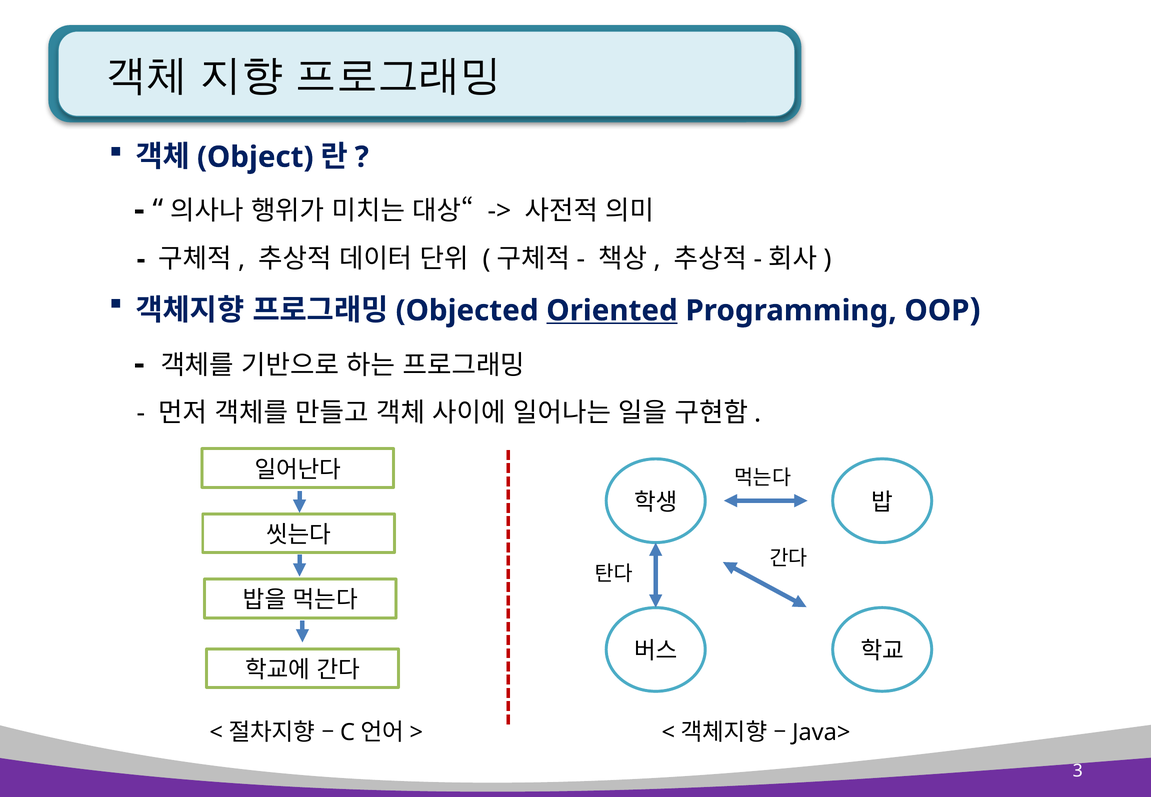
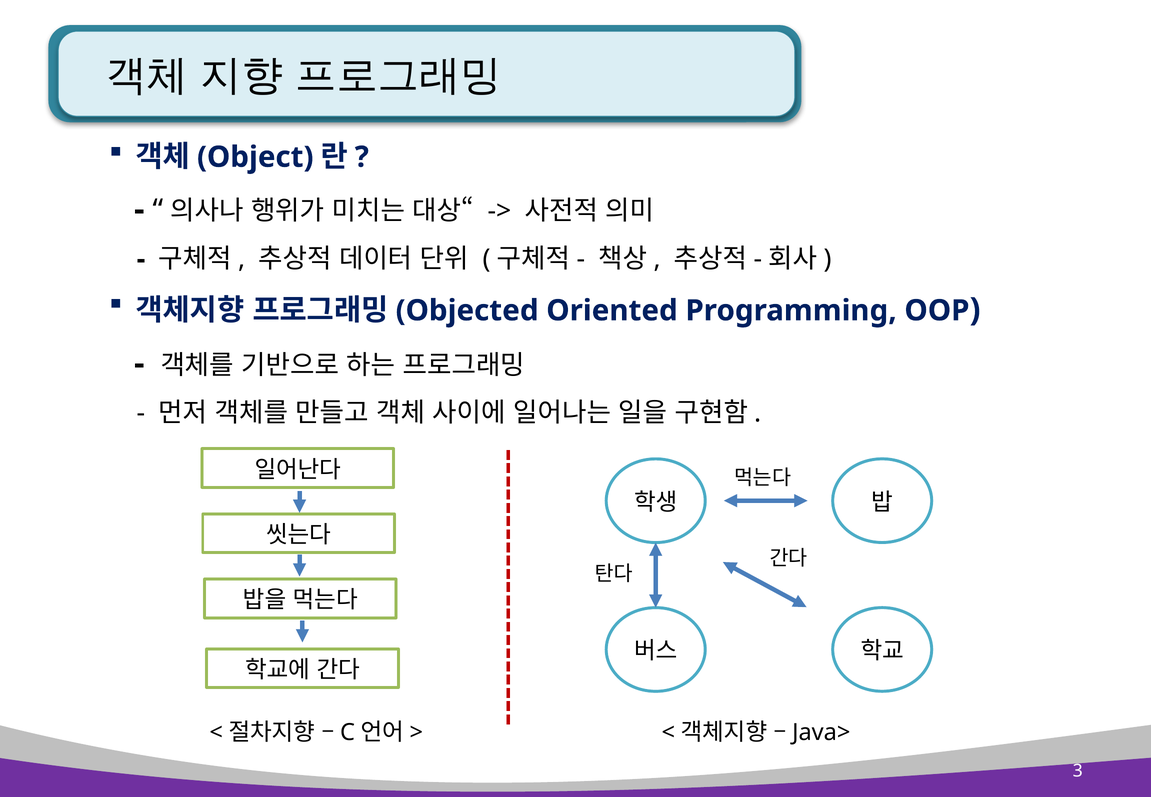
Oriented underline: present -> none
